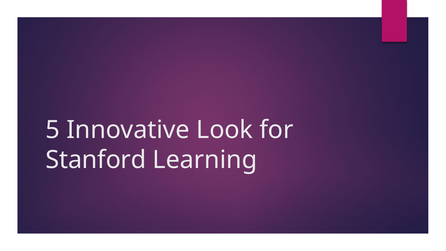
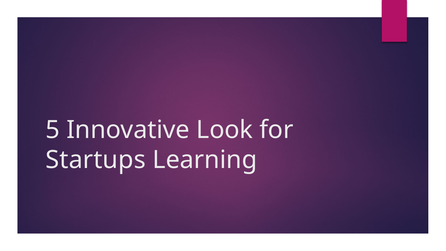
Stanford: Stanford -> Startups
